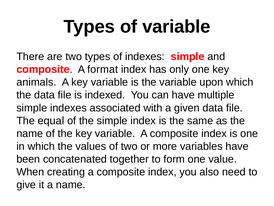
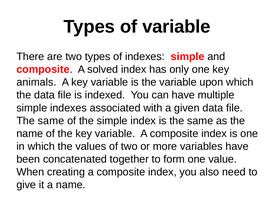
format: format -> solved
equal at (51, 120): equal -> same
